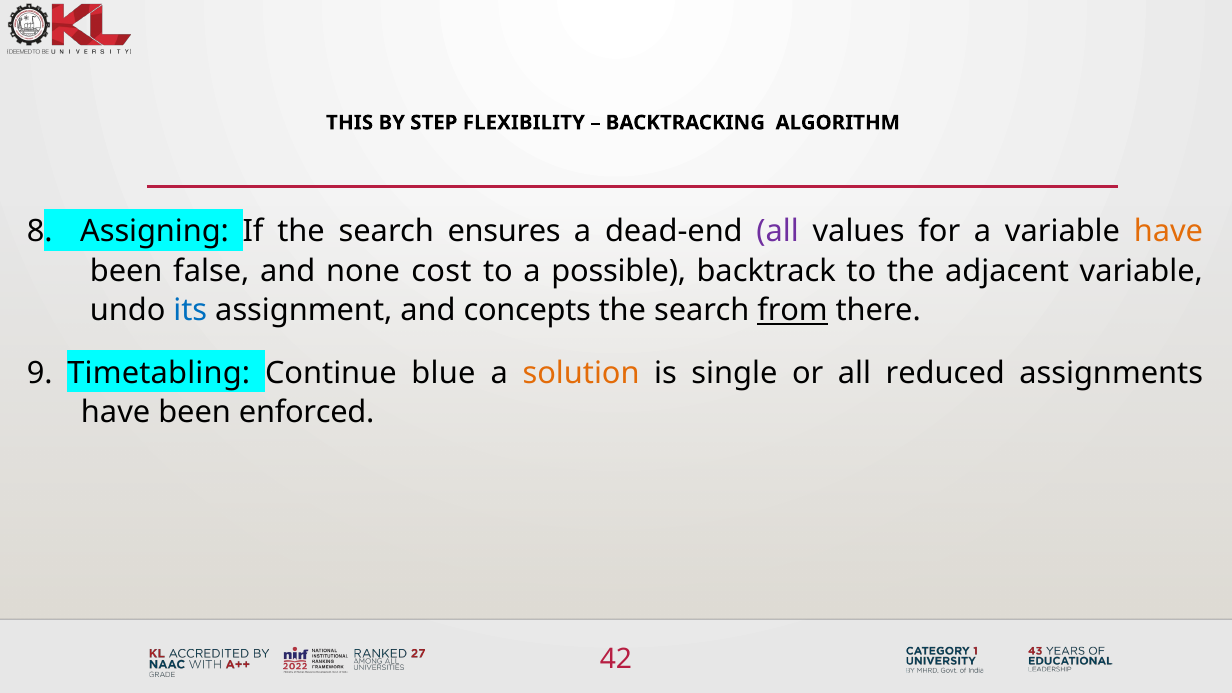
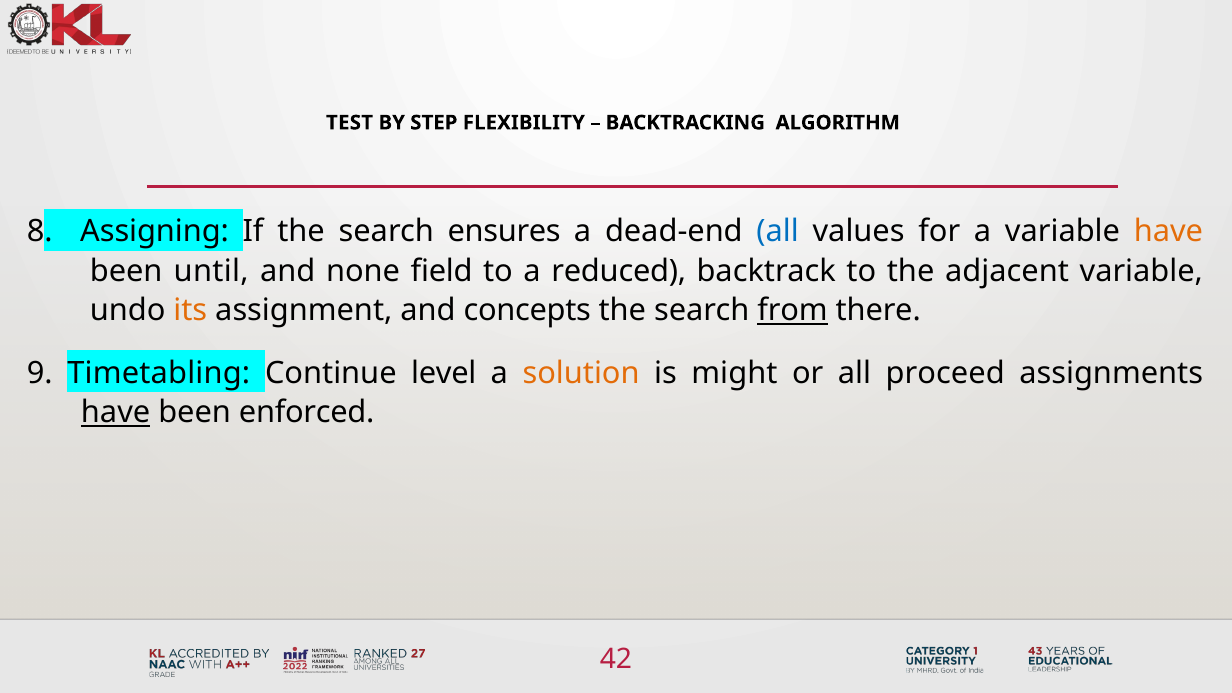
THIS: THIS -> TEST
all at (778, 232) colour: purple -> blue
false: false -> until
cost: cost -> field
possible: possible -> reduced
its colour: blue -> orange
blue: blue -> level
single: single -> might
reduced: reduced -> proceed
have at (116, 413) underline: none -> present
